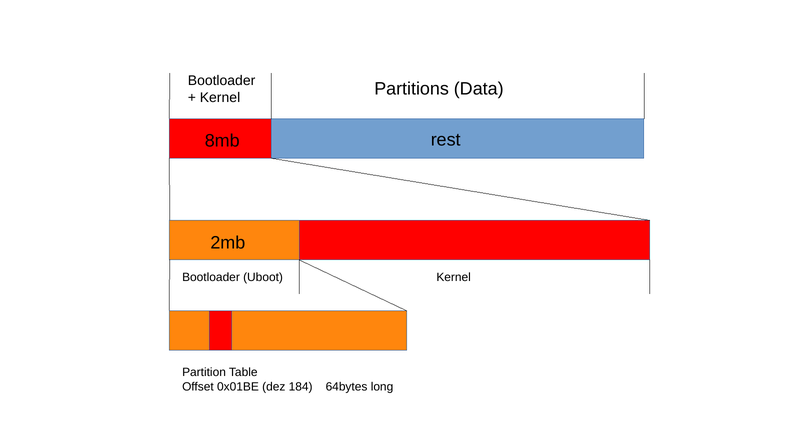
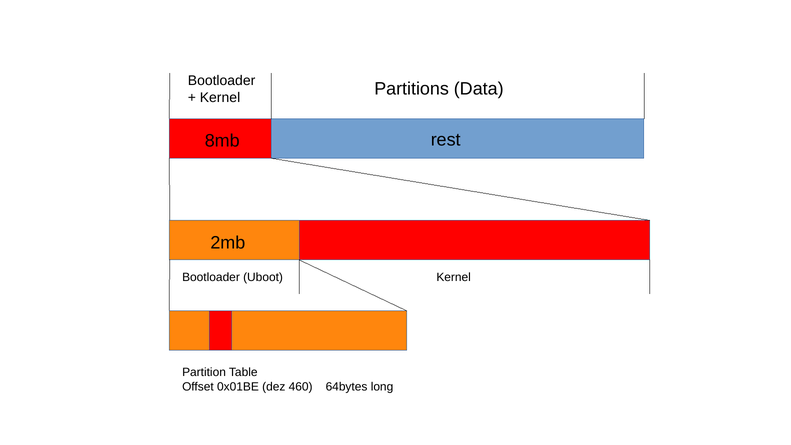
184: 184 -> 460
